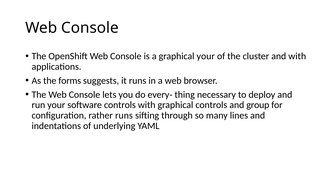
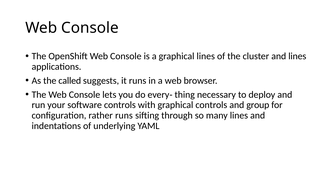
graphical your: your -> lines
and with: with -> lines
forms: forms -> called
